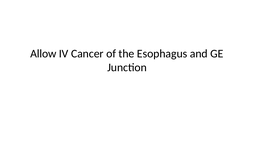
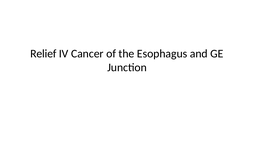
Allow: Allow -> Relief
